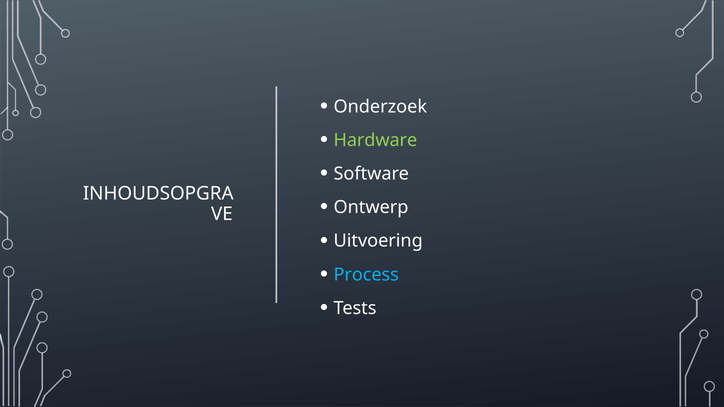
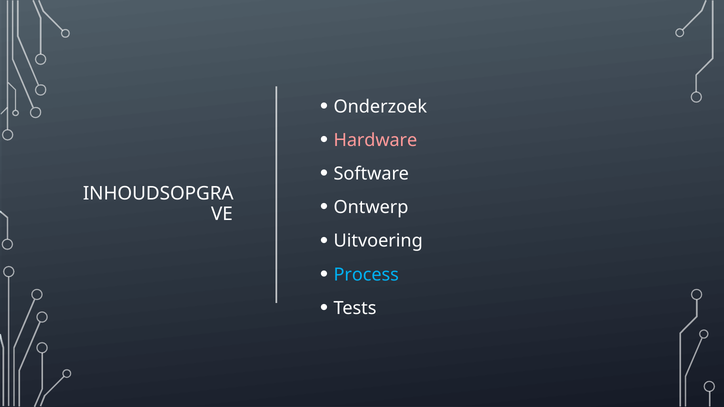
Hardware colour: light green -> pink
